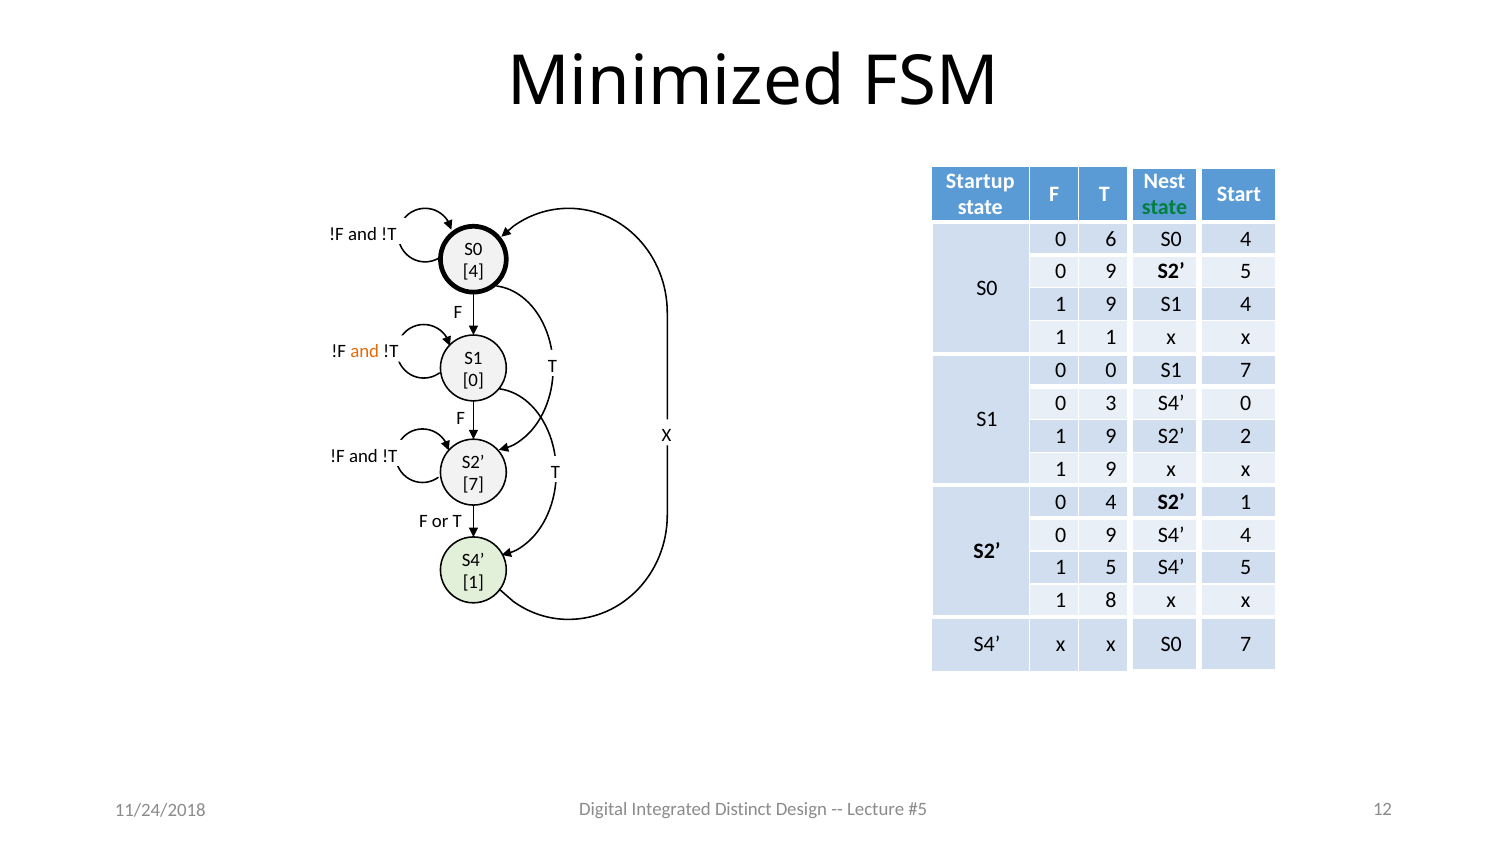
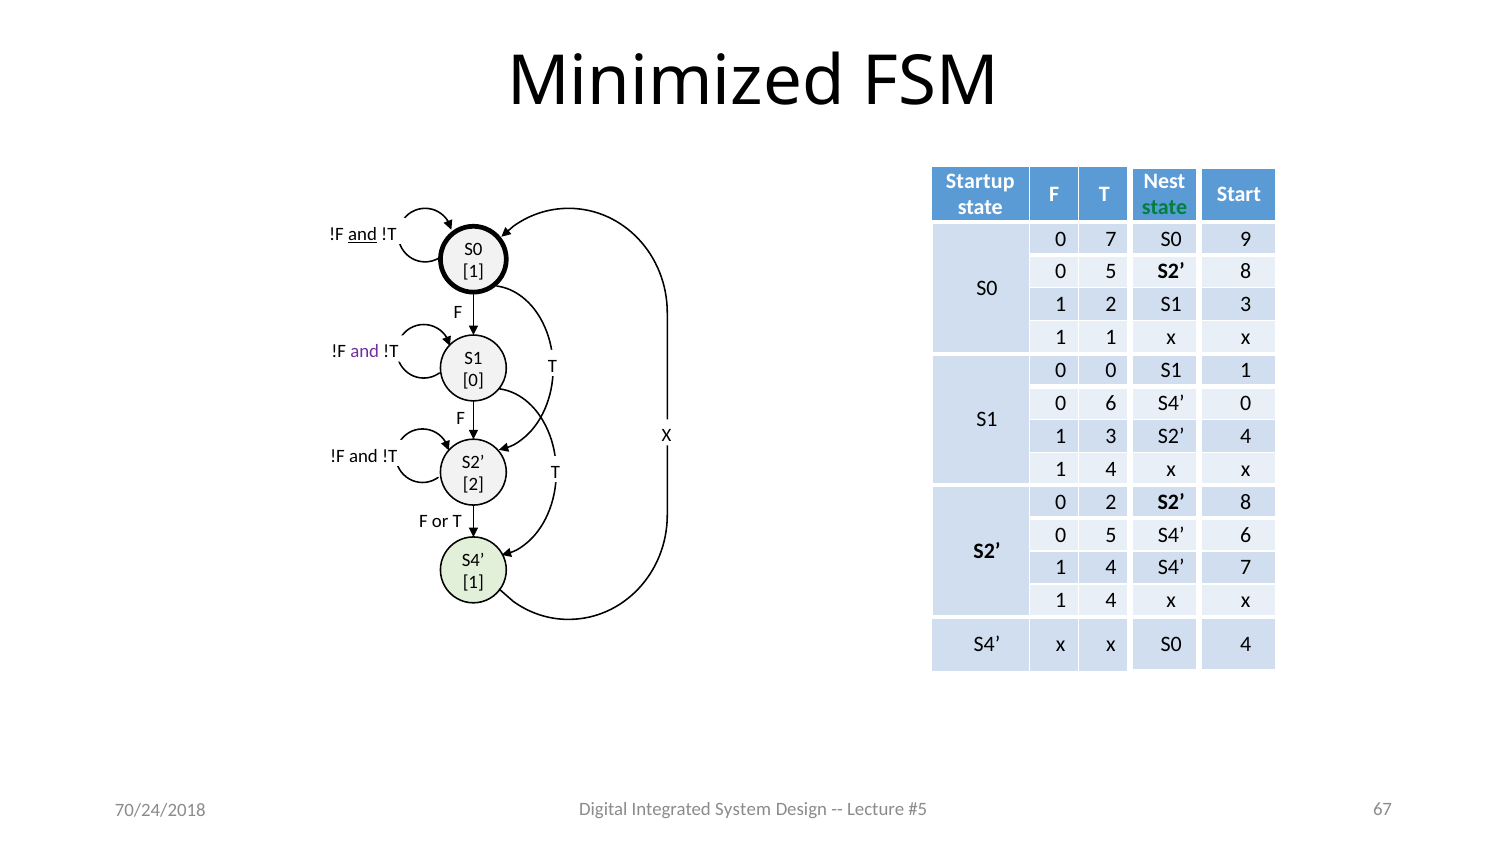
and at (363, 234) underline: none -> present
0 6: 6 -> 7
4 at (1246, 239): 4 -> 9
9 at (1111, 272): 9 -> 5
5 at (1246, 272): 5 -> 8
4 at (473, 272): 4 -> 1
9 at (1111, 304): 9 -> 2
S1 4: 4 -> 3
and at (365, 351) colour: orange -> purple
S1 7: 7 -> 1
0 3: 3 -> 6
9 at (1111, 436): 9 -> 3
S2 2: 2 -> 4
9 at (1111, 469): 9 -> 4
7 at (473, 485): 7 -> 2
0 4: 4 -> 2
1 at (1246, 502): 1 -> 8
9 at (1111, 535): 9 -> 5
S4 4: 4 -> 6
5 at (1111, 568): 5 -> 4
S4 5: 5 -> 7
8 at (1111, 600): 8 -> 4
S0 7: 7 -> 4
Distinct: Distinct -> System
12: 12 -> 67
11/24/2018: 11/24/2018 -> 70/24/2018
